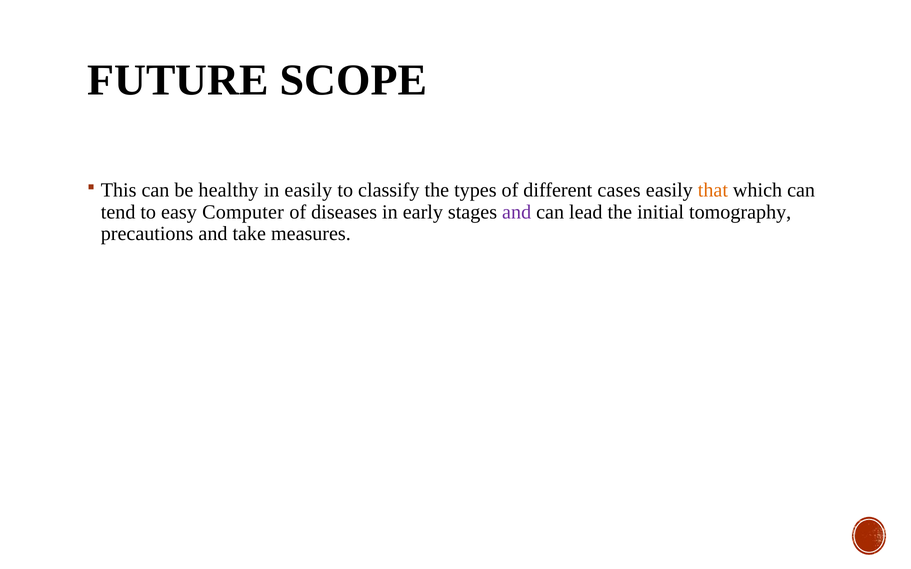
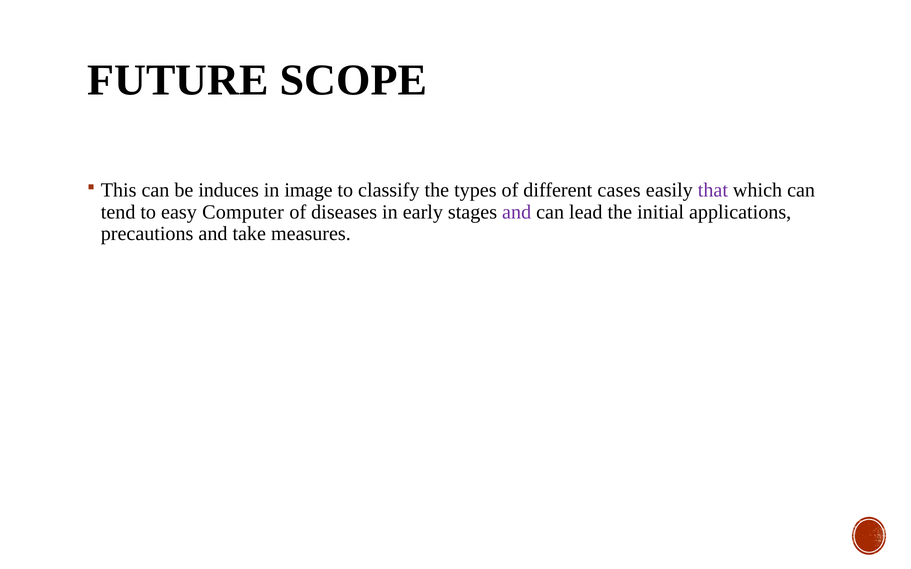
healthy: healthy -> induces
in easily: easily -> image
that colour: orange -> purple
tomography: tomography -> applications
